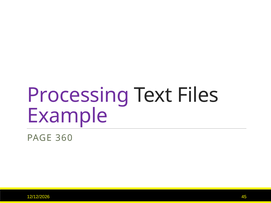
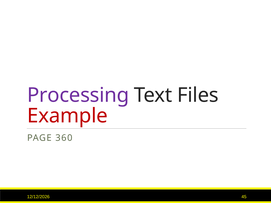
Example colour: purple -> red
